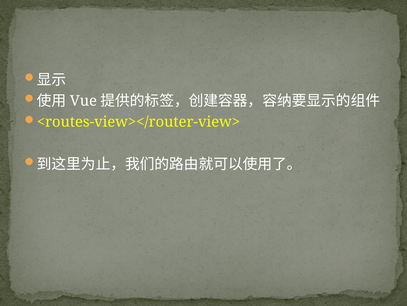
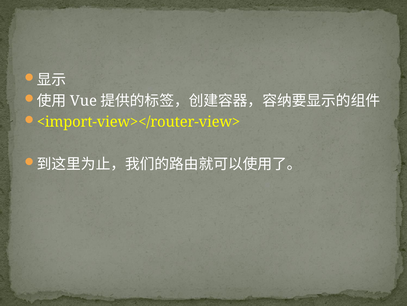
<routes-view></router-view>: <routes-view></router-view> -> <import-view></router-view>
